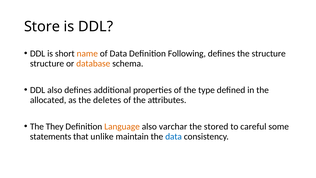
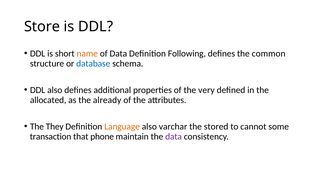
the structure: structure -> common
database colour: orange -> blue
type: type -> very
deletes: deletes -> already
careful: careful -> cannot
statements: statements -> transaction
unlike: unlike -> phone
data at (174, 136) colour: blue -> purple
